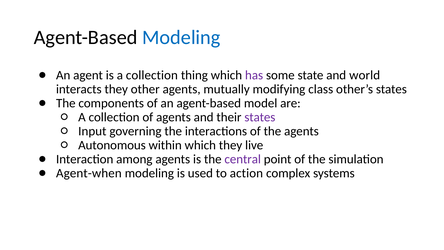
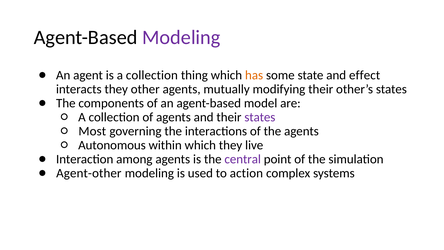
Modeling at (181, 37) colour: blue -> purple
has colour: purple -> orange
world: world -> effect
modifying class: class -> their
Input: Input -> Most
Agent-when: Agent-when -> Agent-other
